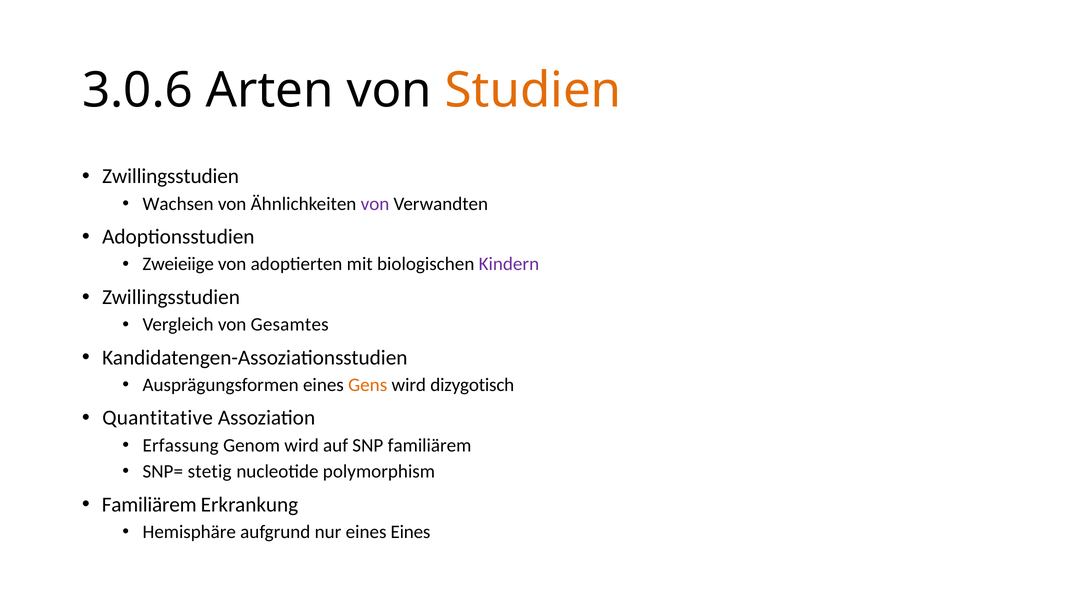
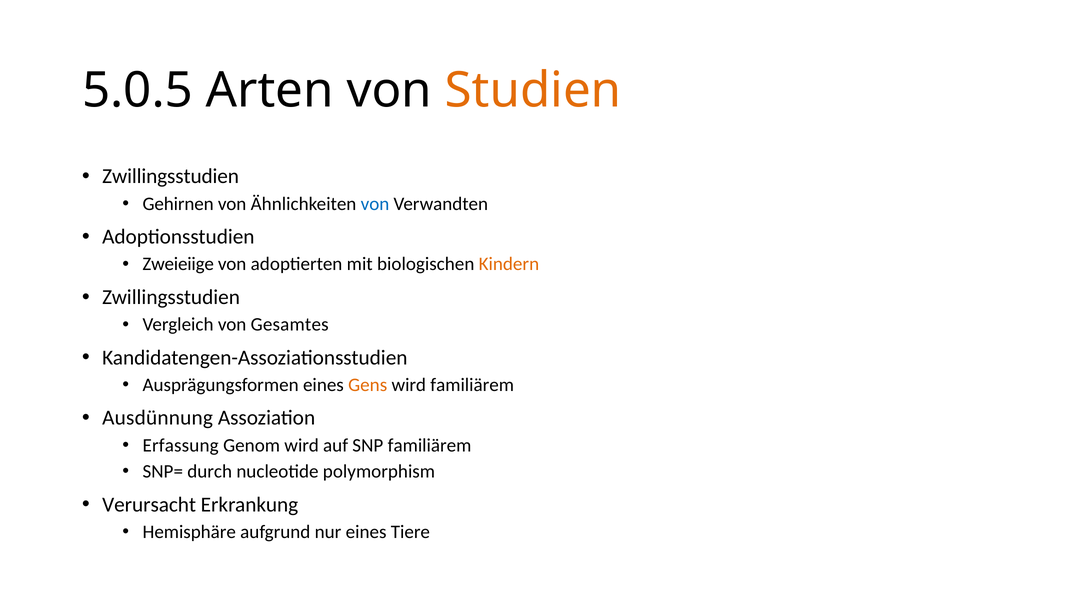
3.0.6: 3.0.6 -> 5.0.5
Wachsen: Wachsen -> Gehirnen
von at (375, 204) colour: purple -> blue
Kindern colour: purple -> orange
wird dizygotisch: dizygotisch -> familiärem
Quantitative: Quantitative -> Ausdünnung
stetig: stetig -> durch
Familiärem at (149, 505): Familiärem -> Verursacht
eines Eines: Eines -> Tiere
